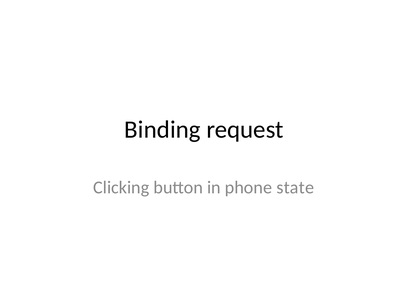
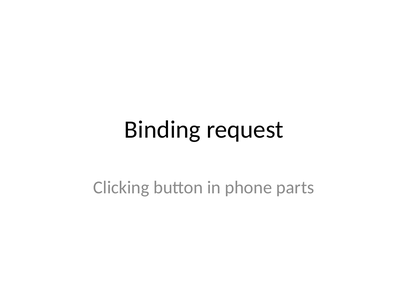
state: state -> parts
